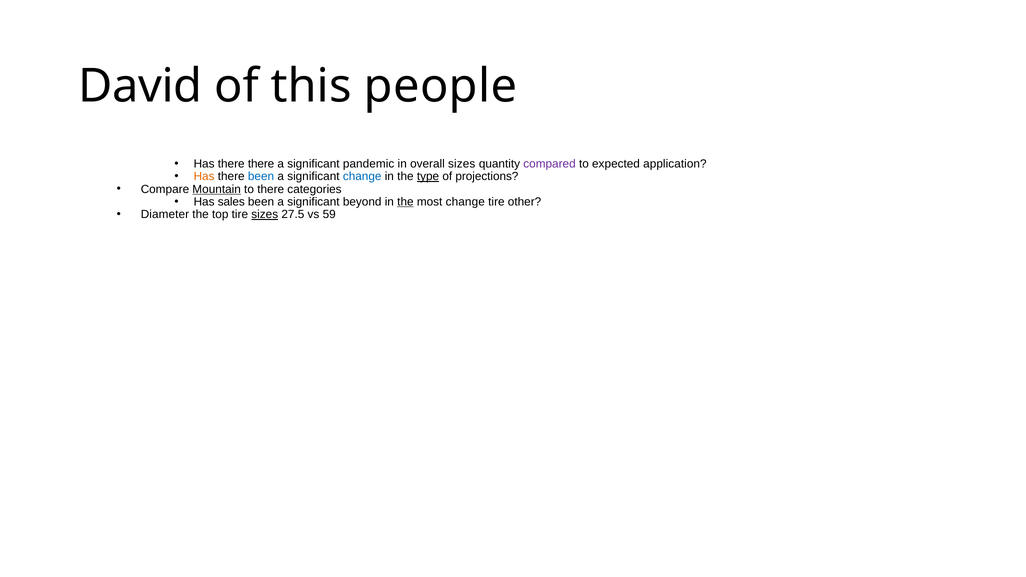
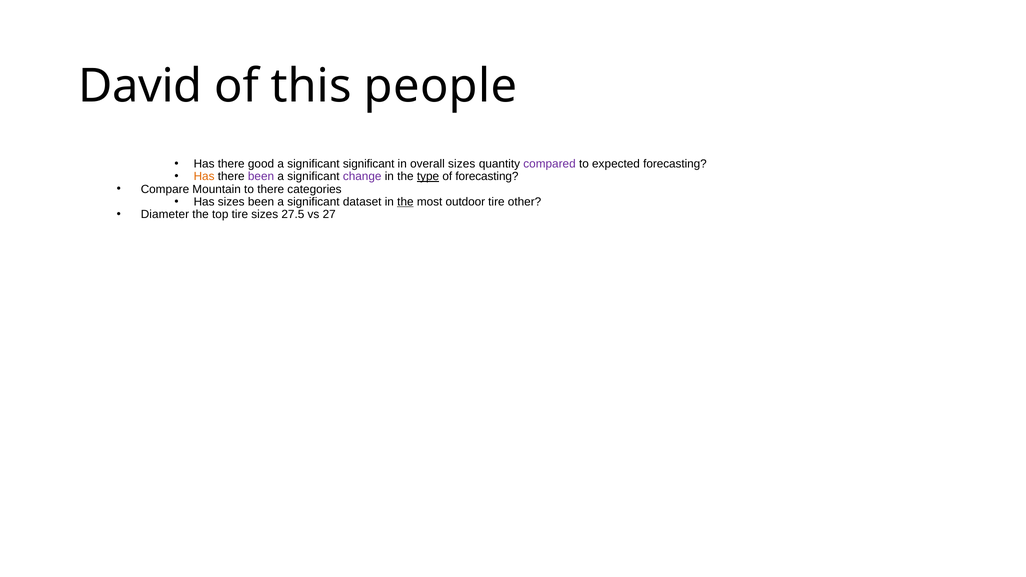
there there: there -> good
significant pandemic: pandemic -> significant
expected application: application -> forecasting
been at (261, 176) colour: blue -> purple
change at (362, 176) colour: blue -> purple
of projections: projections -> forecasting
Mountain underline: present -> none
Has sales: sales -> sizes
beyond: beyond -> dataset
most change: change -> outdoor
sizes at (265, 215) underline: present -> none
59: 59 -> 27
